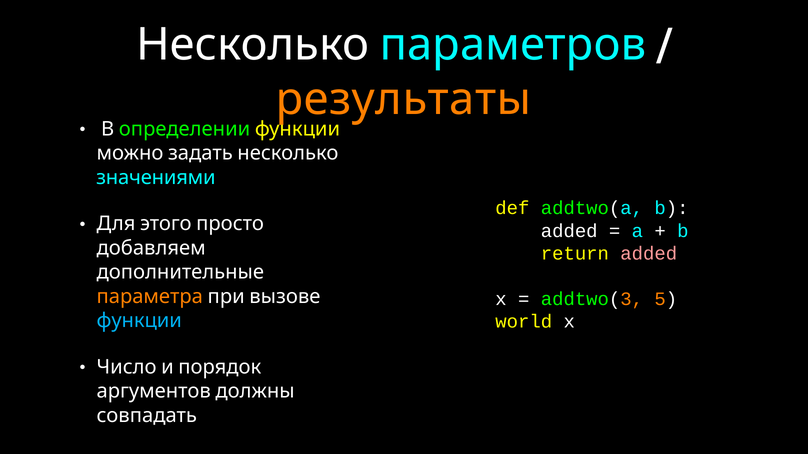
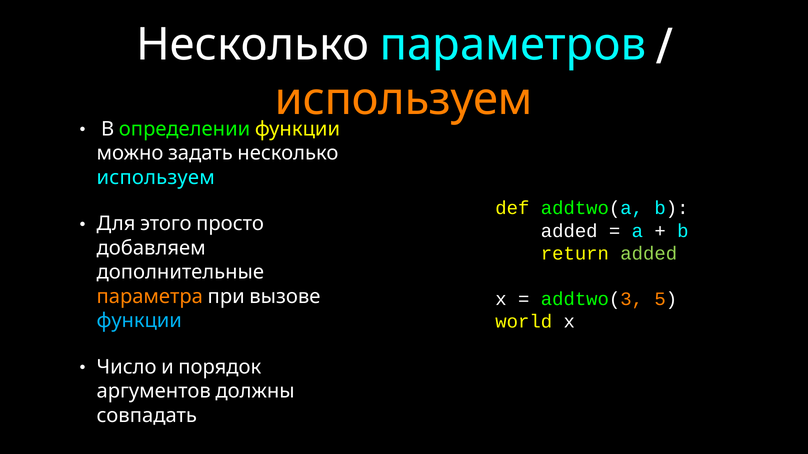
результаты at (403, 100): результаты -> используем
значениями at (156, 178): значениями -> используем
added at (649, 254) colour: pink -> light green
